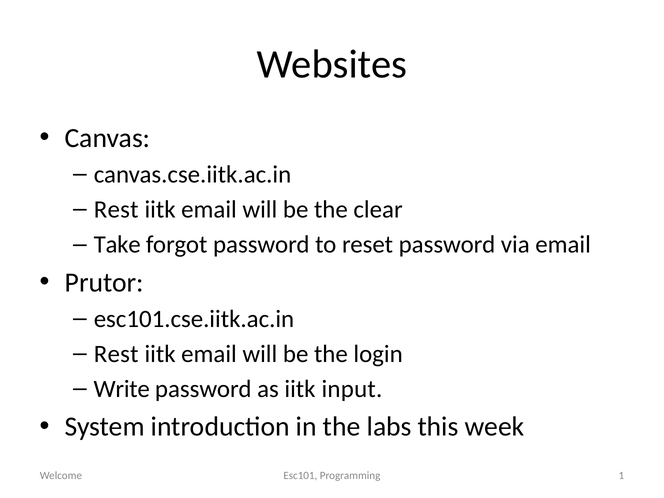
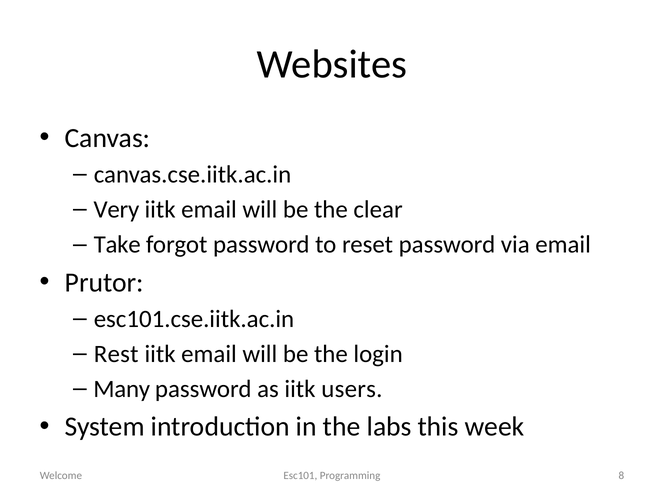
Rest at (116, 210): Rest -> Very
Write: Write -> Many
input: input -> users
1: 1 -> 8
